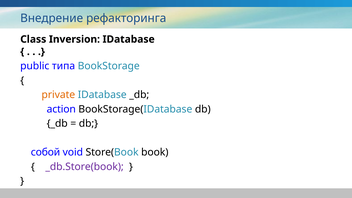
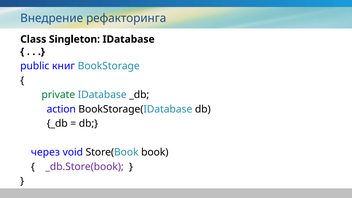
Inversion: Inversion -> Singleton
типа: типа -> книг
private colour: orange -> green
собой: собой -> через
